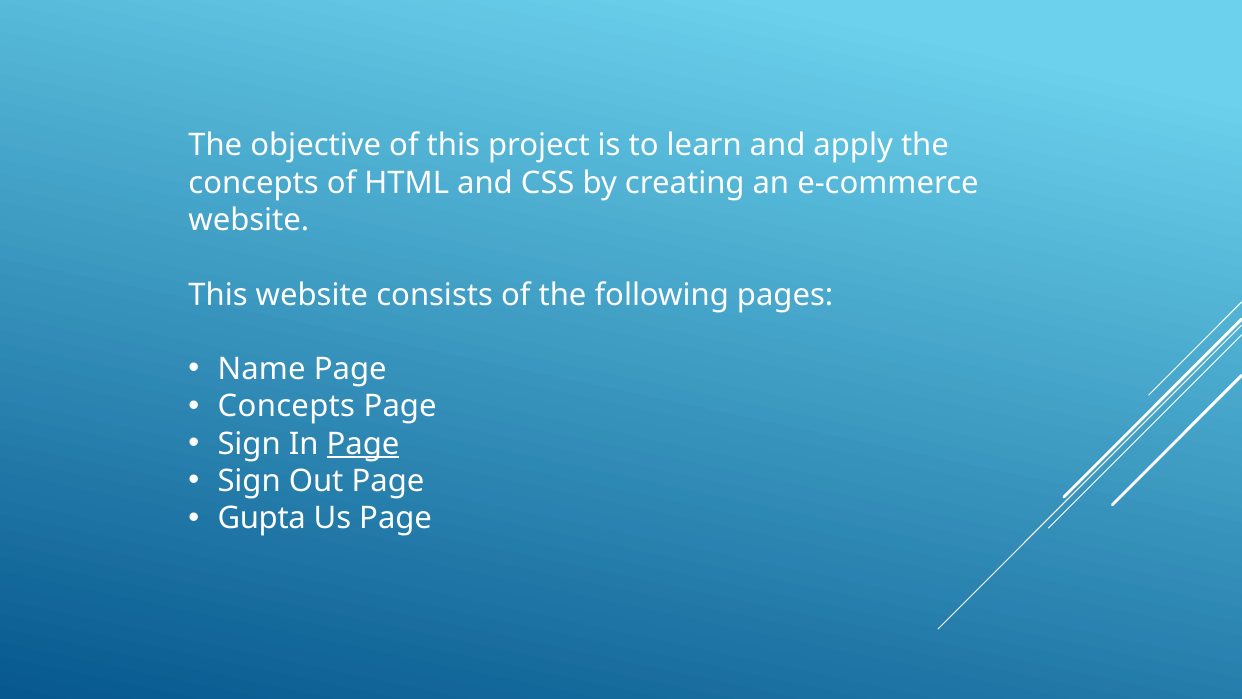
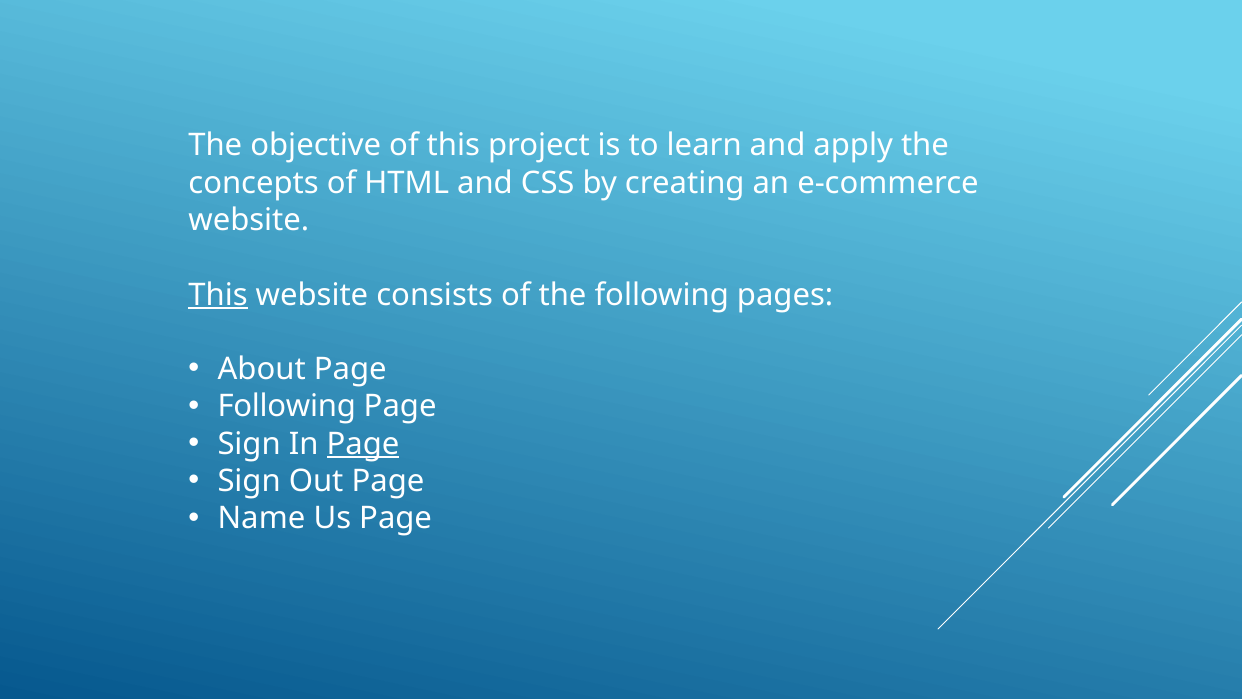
This at (218, 295) underline: none -> present
Name: Name -> About
Concepts at (286, 406): Concepts -> Following
Gupta: Gupta -> Name
